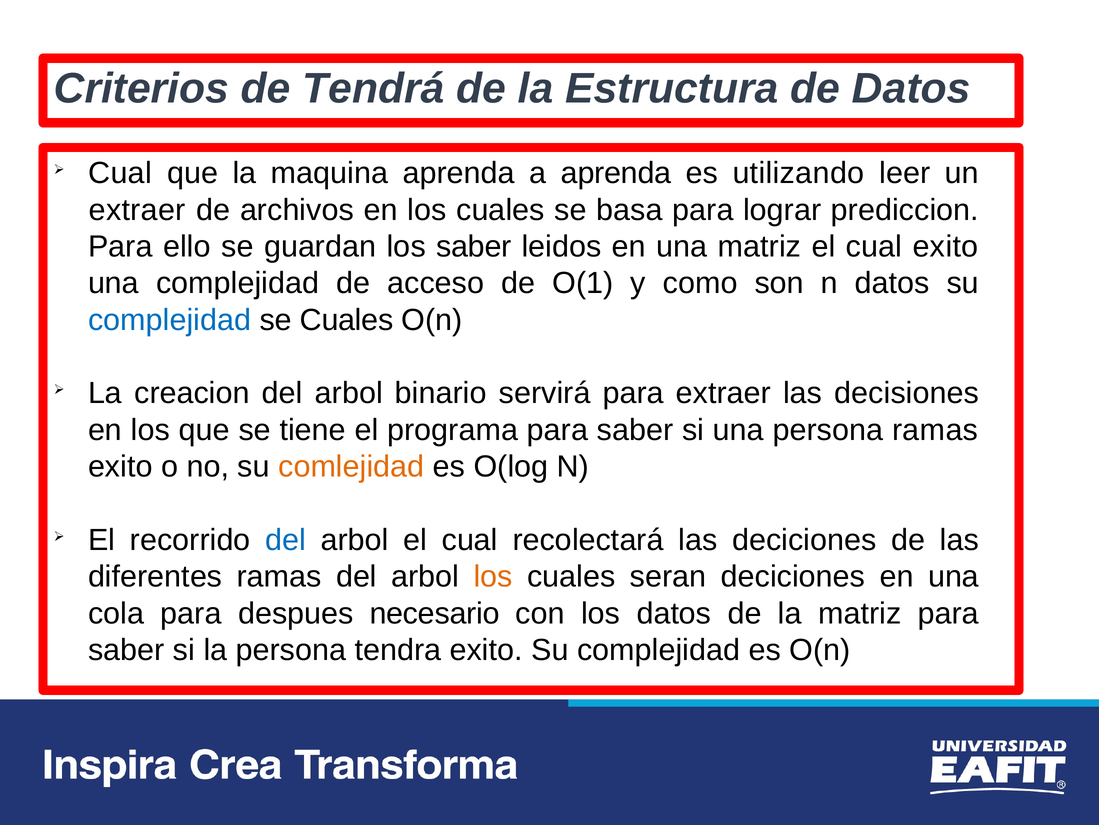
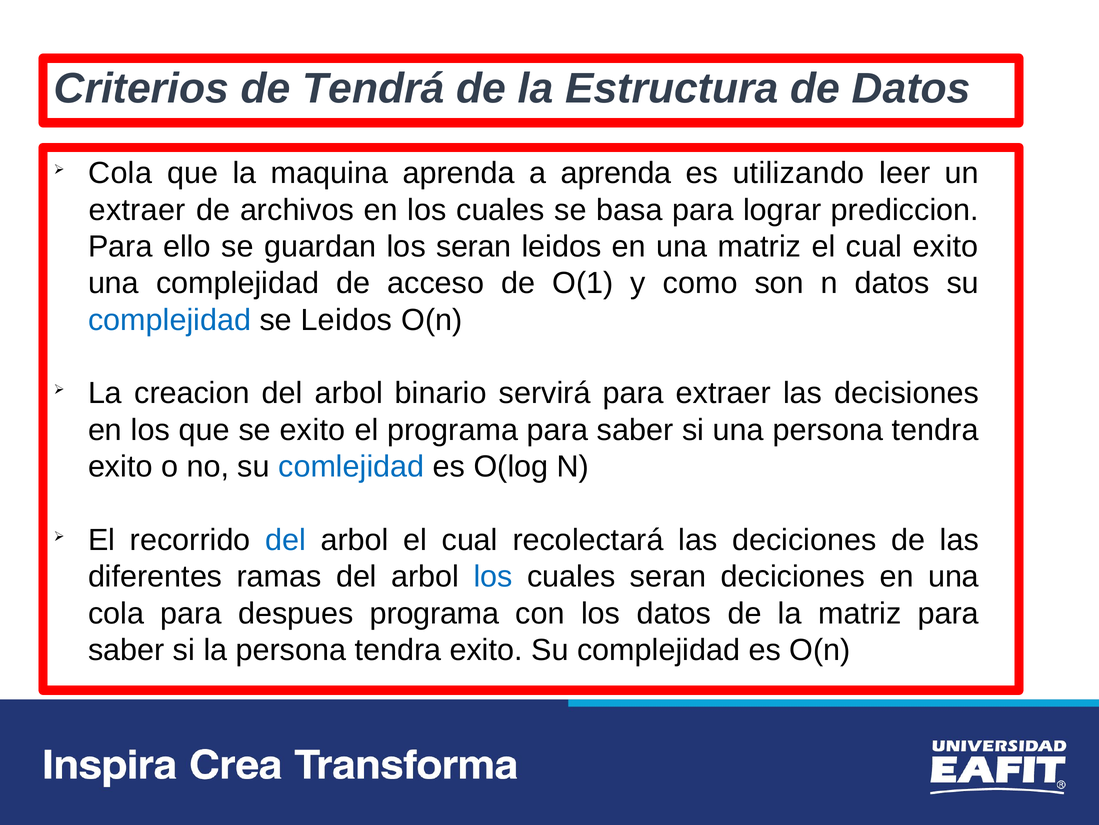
Cual at (120, 173): Cual -> Cola
los saber: saber -> seran
se Cuales: Cuales -> Leidos
se tiene: tiene -> exito
una persona ramas: ramas -> tendra
comlejidad colour: orange -> blue
los at (493, 576) colour: orange -> blue
despues necesario: necesario -> programa
